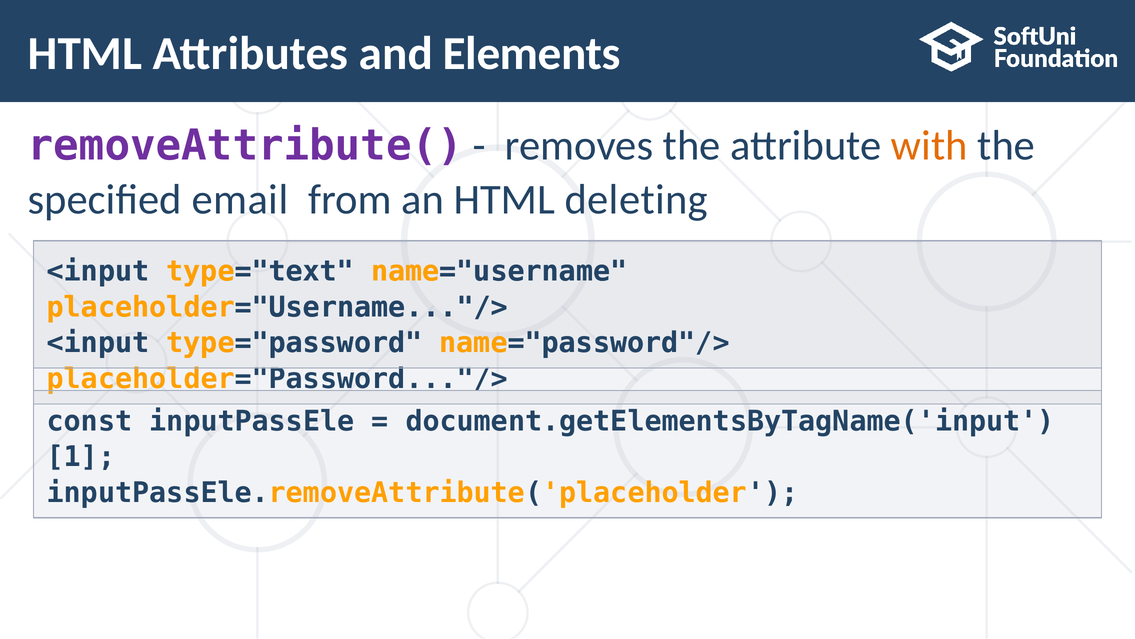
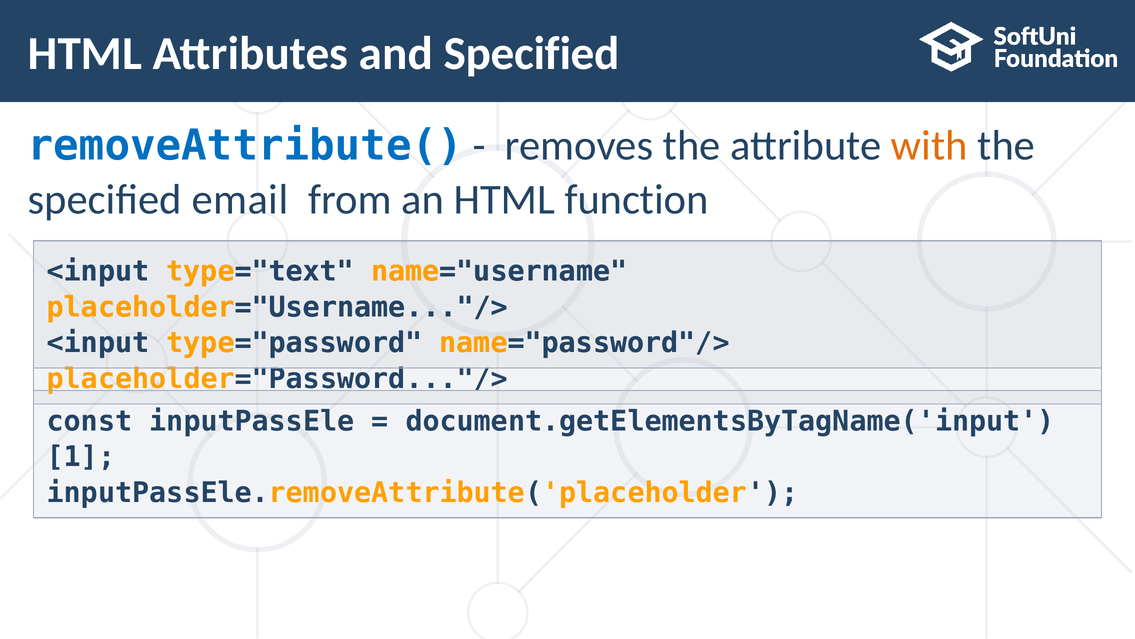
and Elements: Elements -> Specified
removeAttribute( colour: purple -> blue
deleting: deleting -> function
